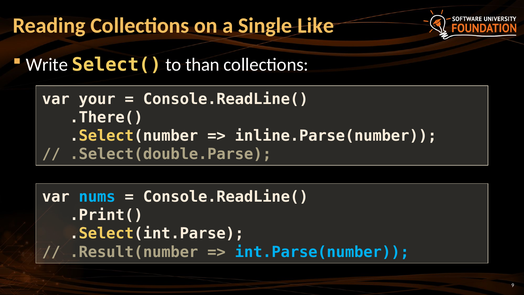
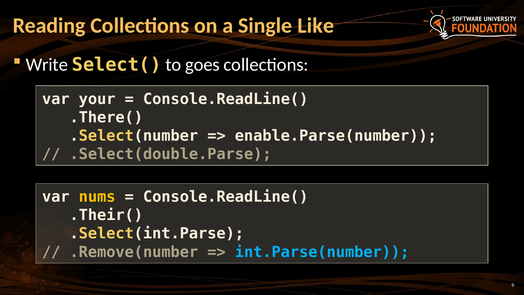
than: than -> goes
inline.Parse(number: inline.Parse(number -> enable.Parse(number
nums colour: light blue -> yellow
.Print(: .Print( -> .Their(
.Result(number: .Result(number -> .Remove(number
